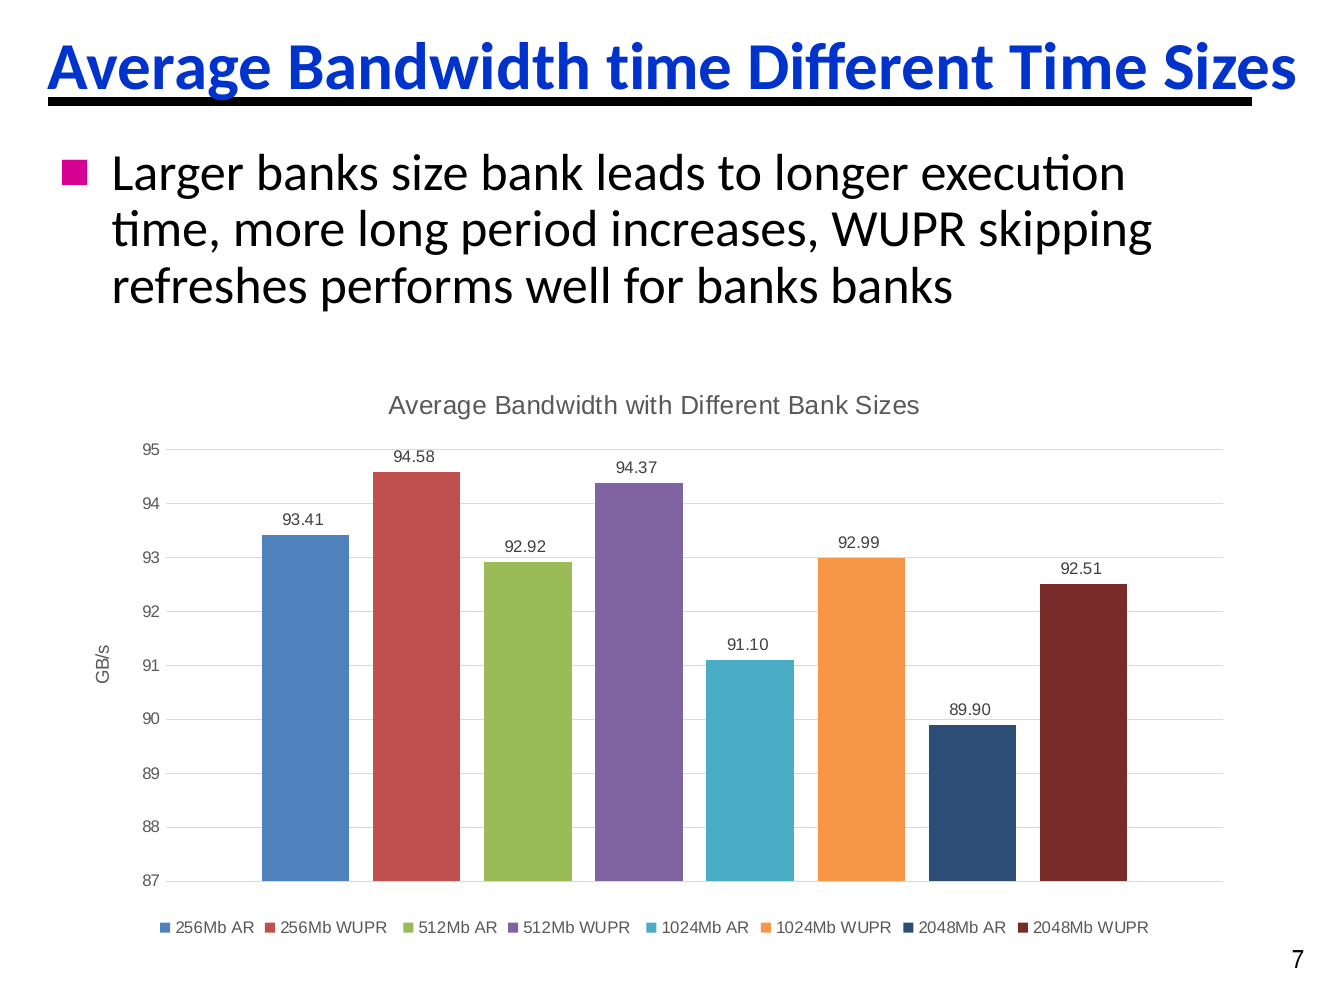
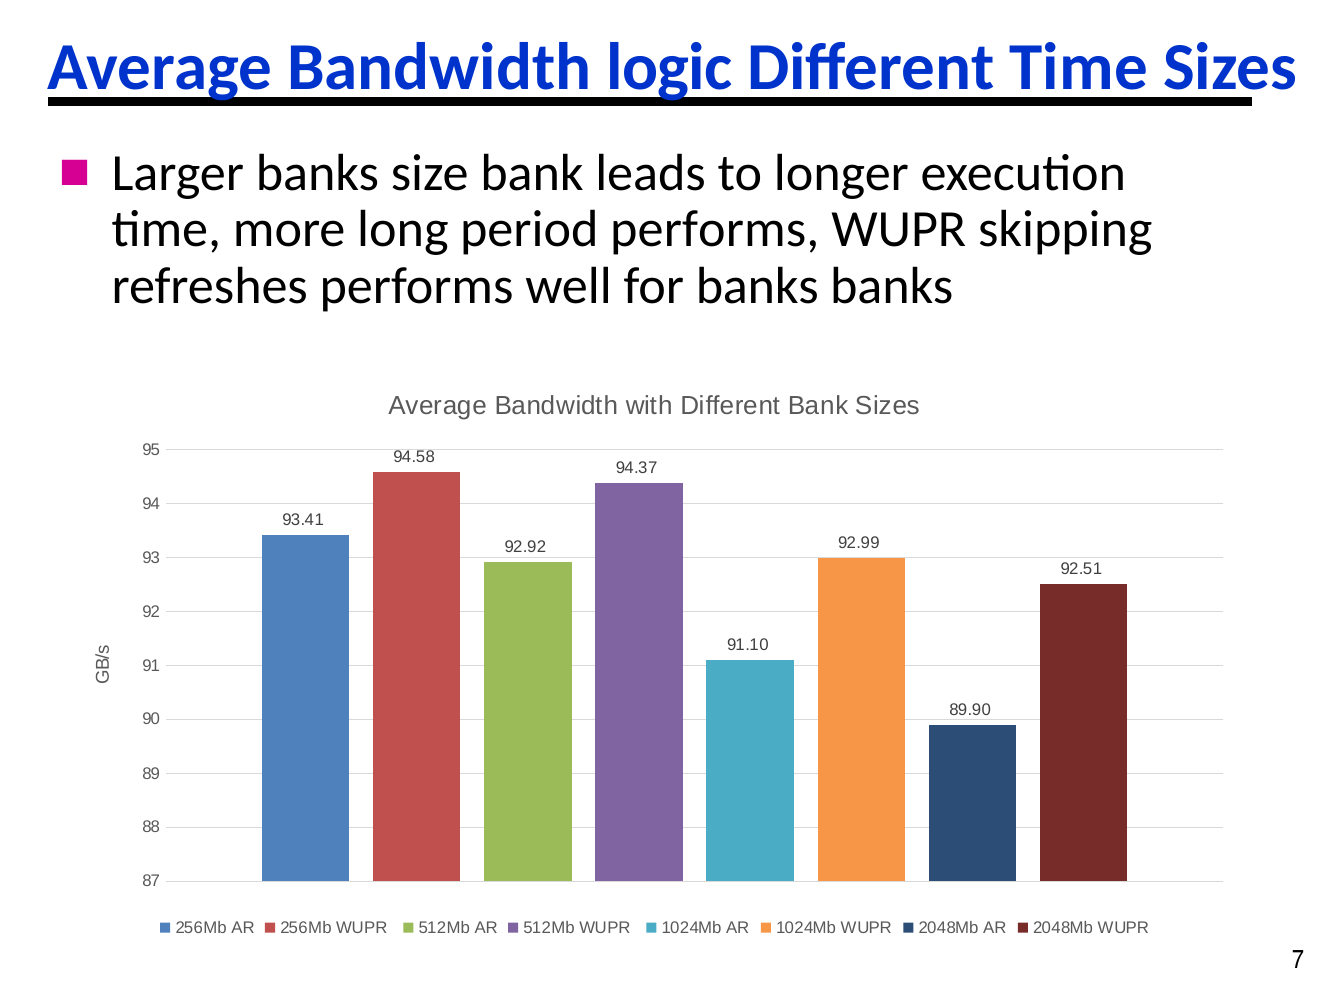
Bandwidth time: time -> logic
period increases: increases -> performs
